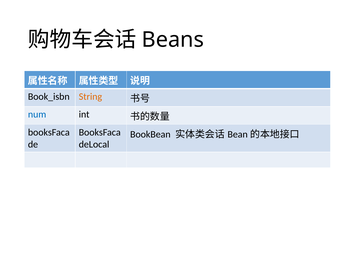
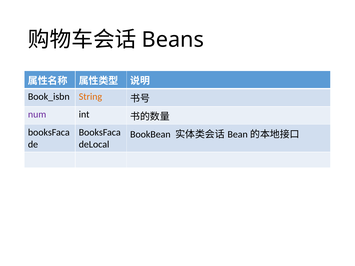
num colour: blue -> purple
